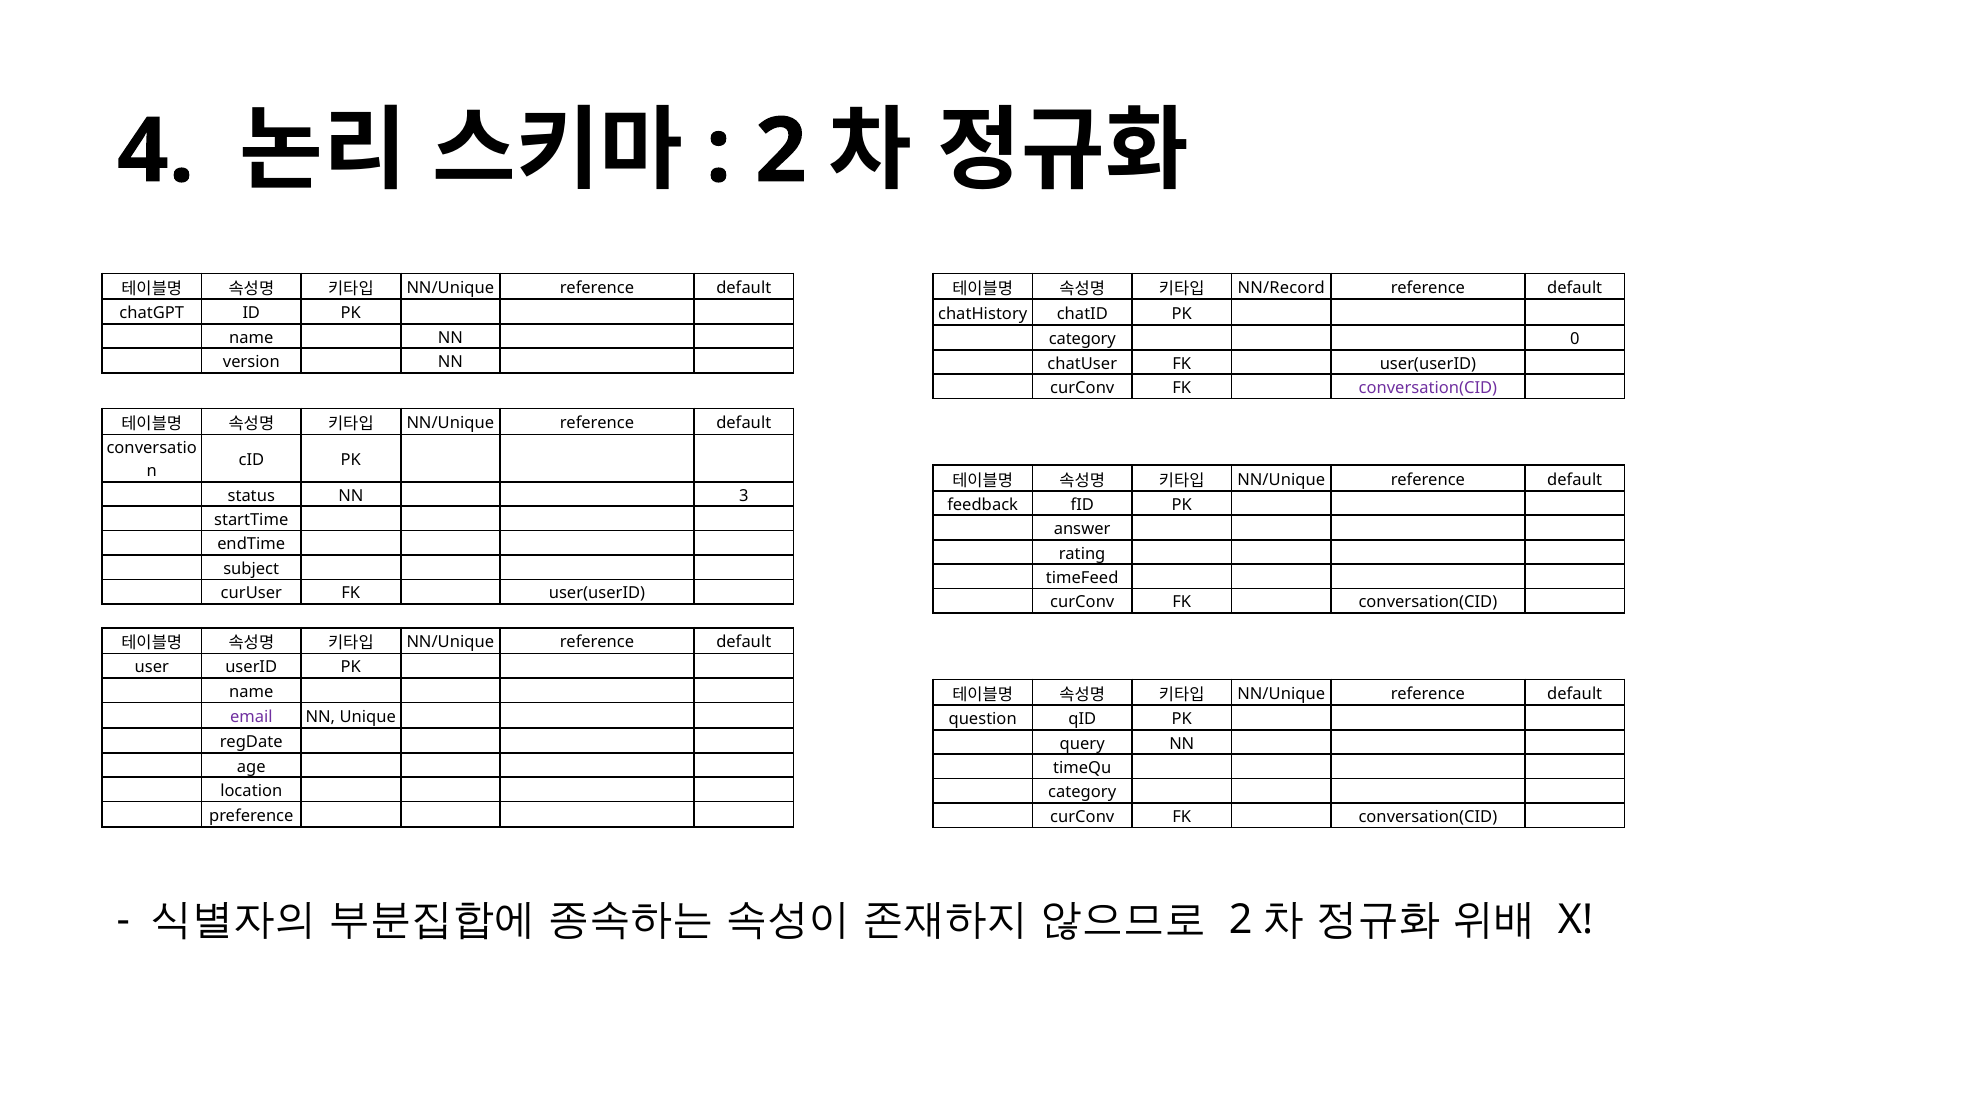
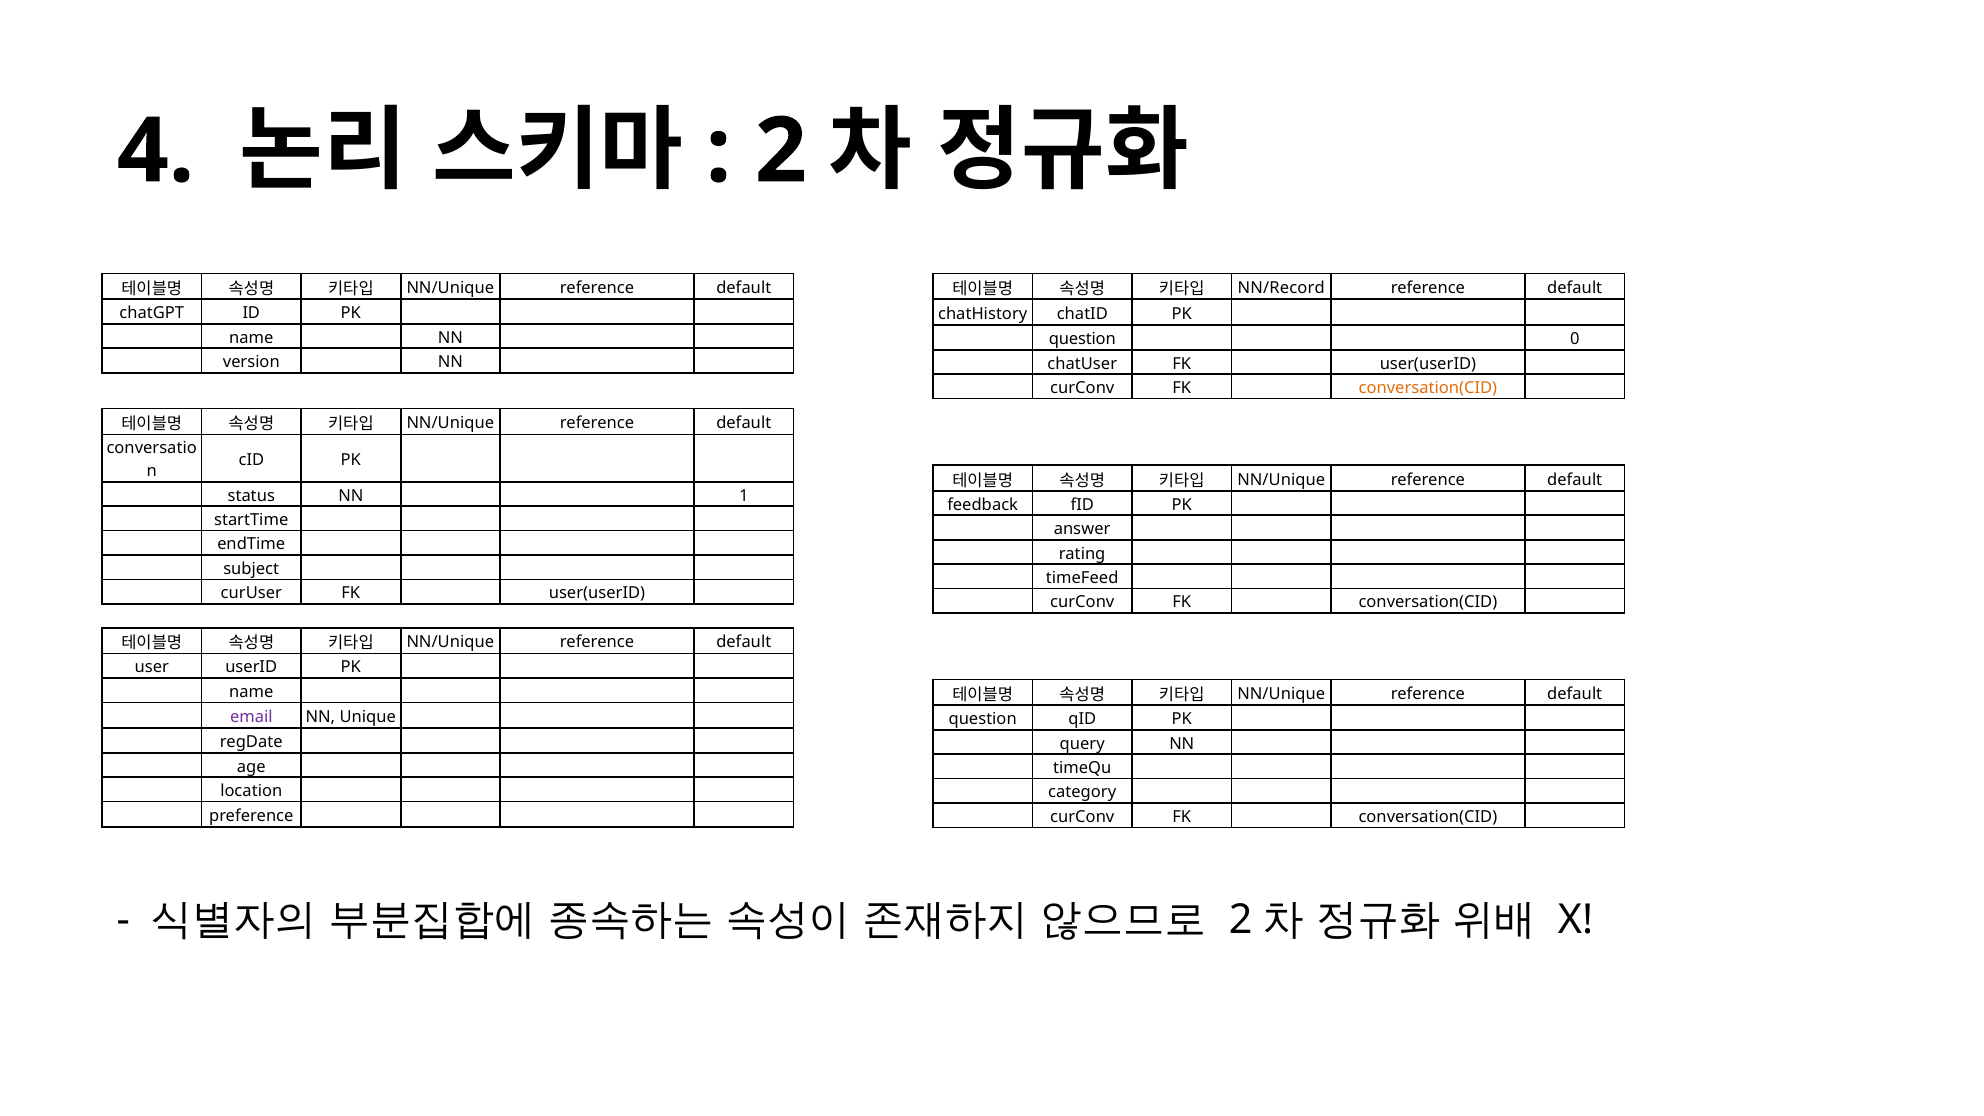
category at (1082, 339): category -> question
conversation(CID at (1428, 388) colour: purple -> orange
3: 3 -> 1
